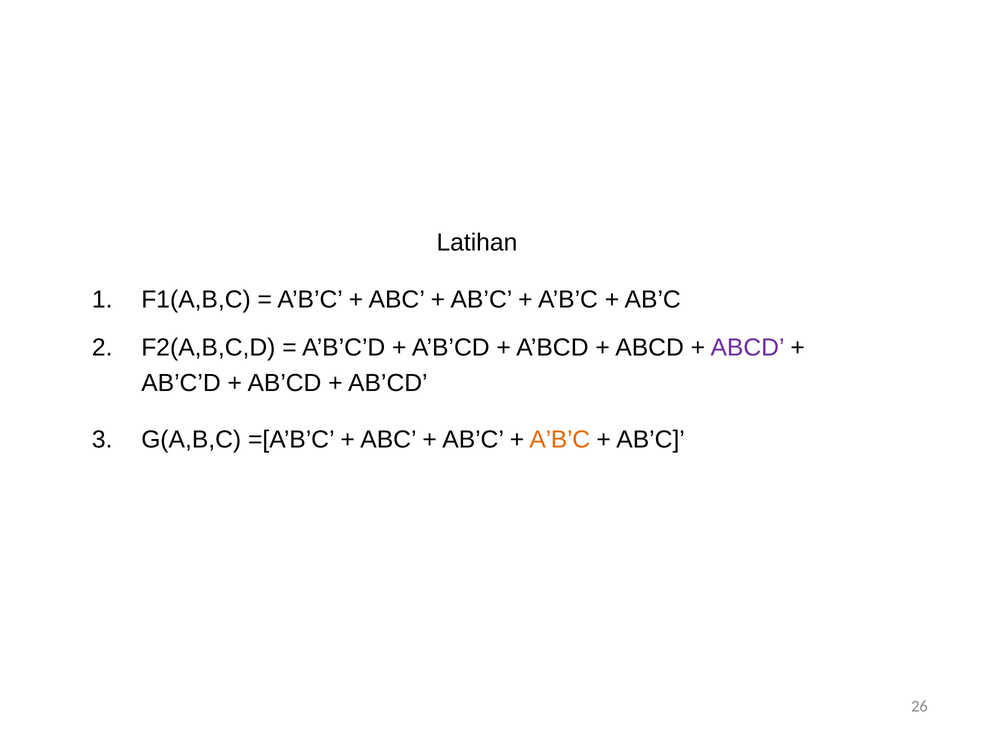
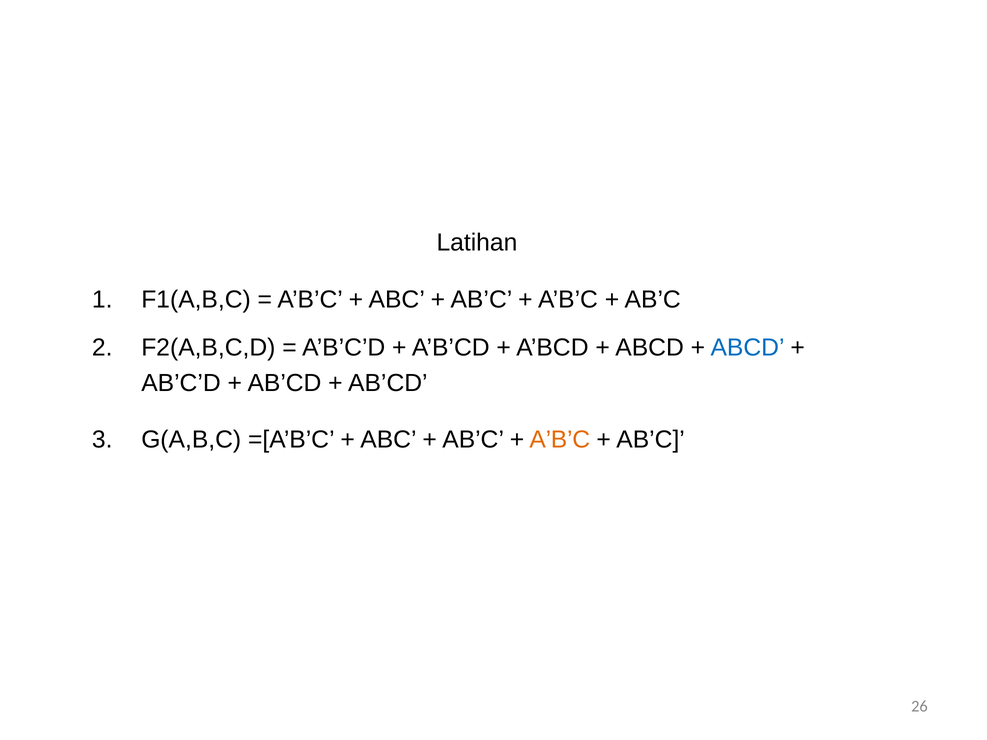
ABCD at (748, 348) colour: purple -> blue
